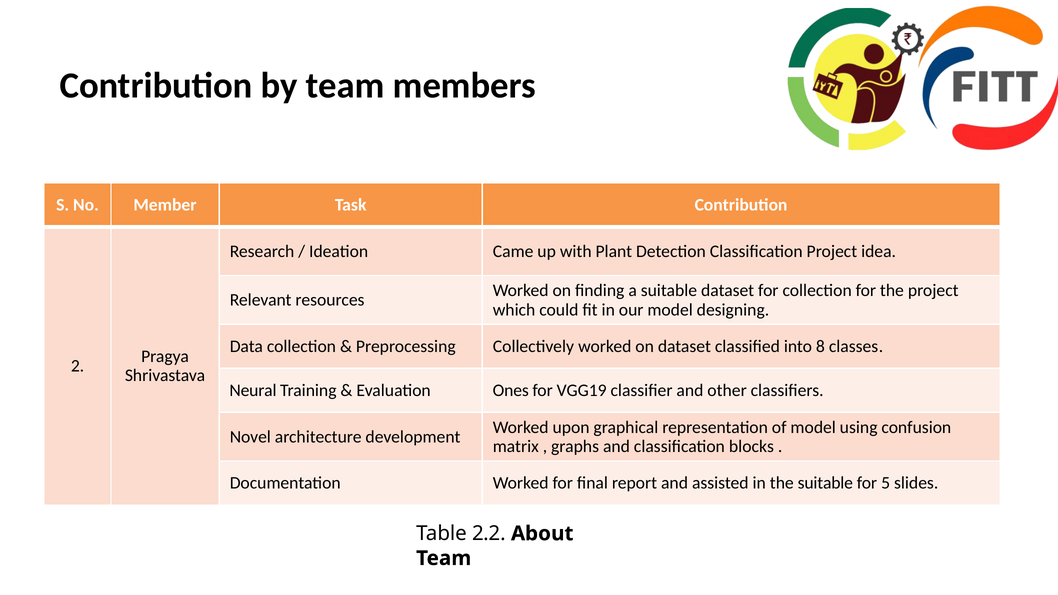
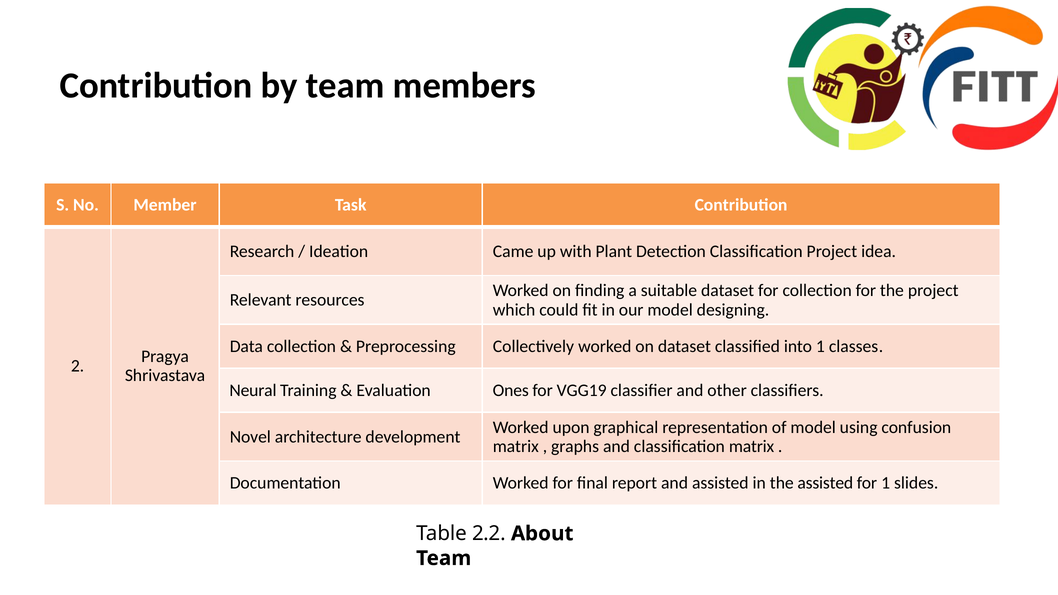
into 8: 8 -> 1
classification blocks: blocks -> matrix
the suitable: suitable -> assisted
for 5: 5 -> 1
